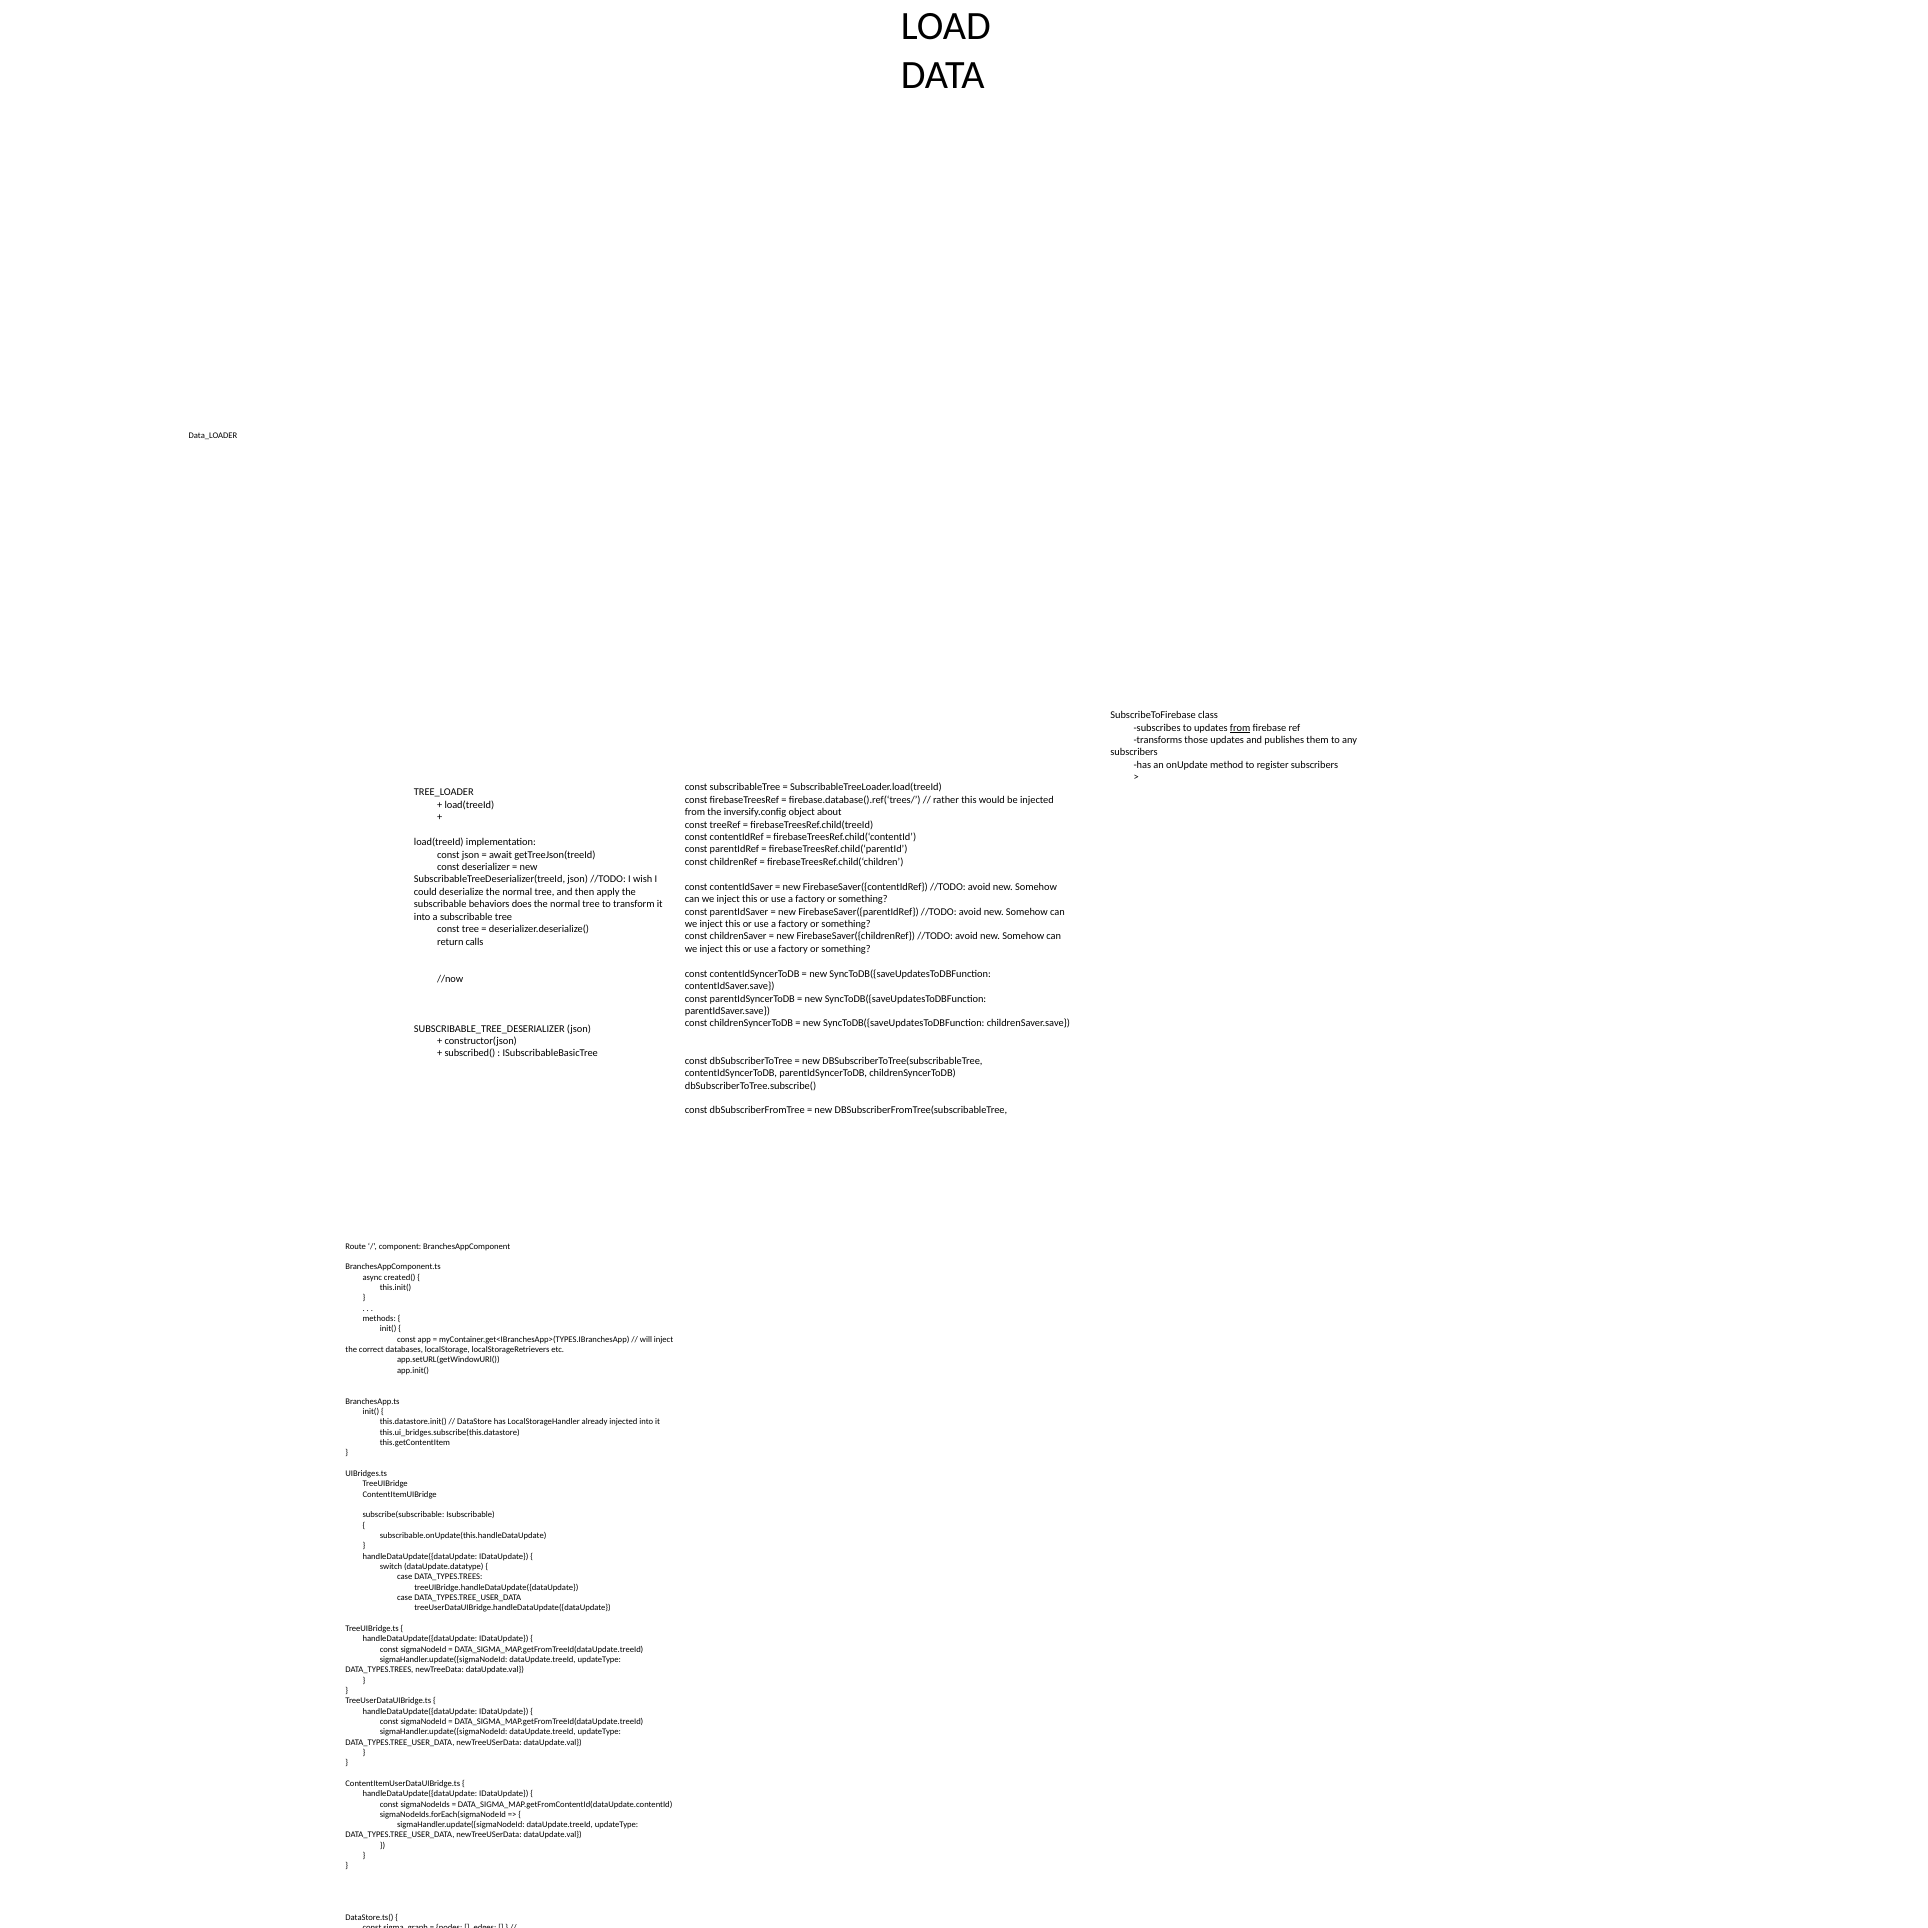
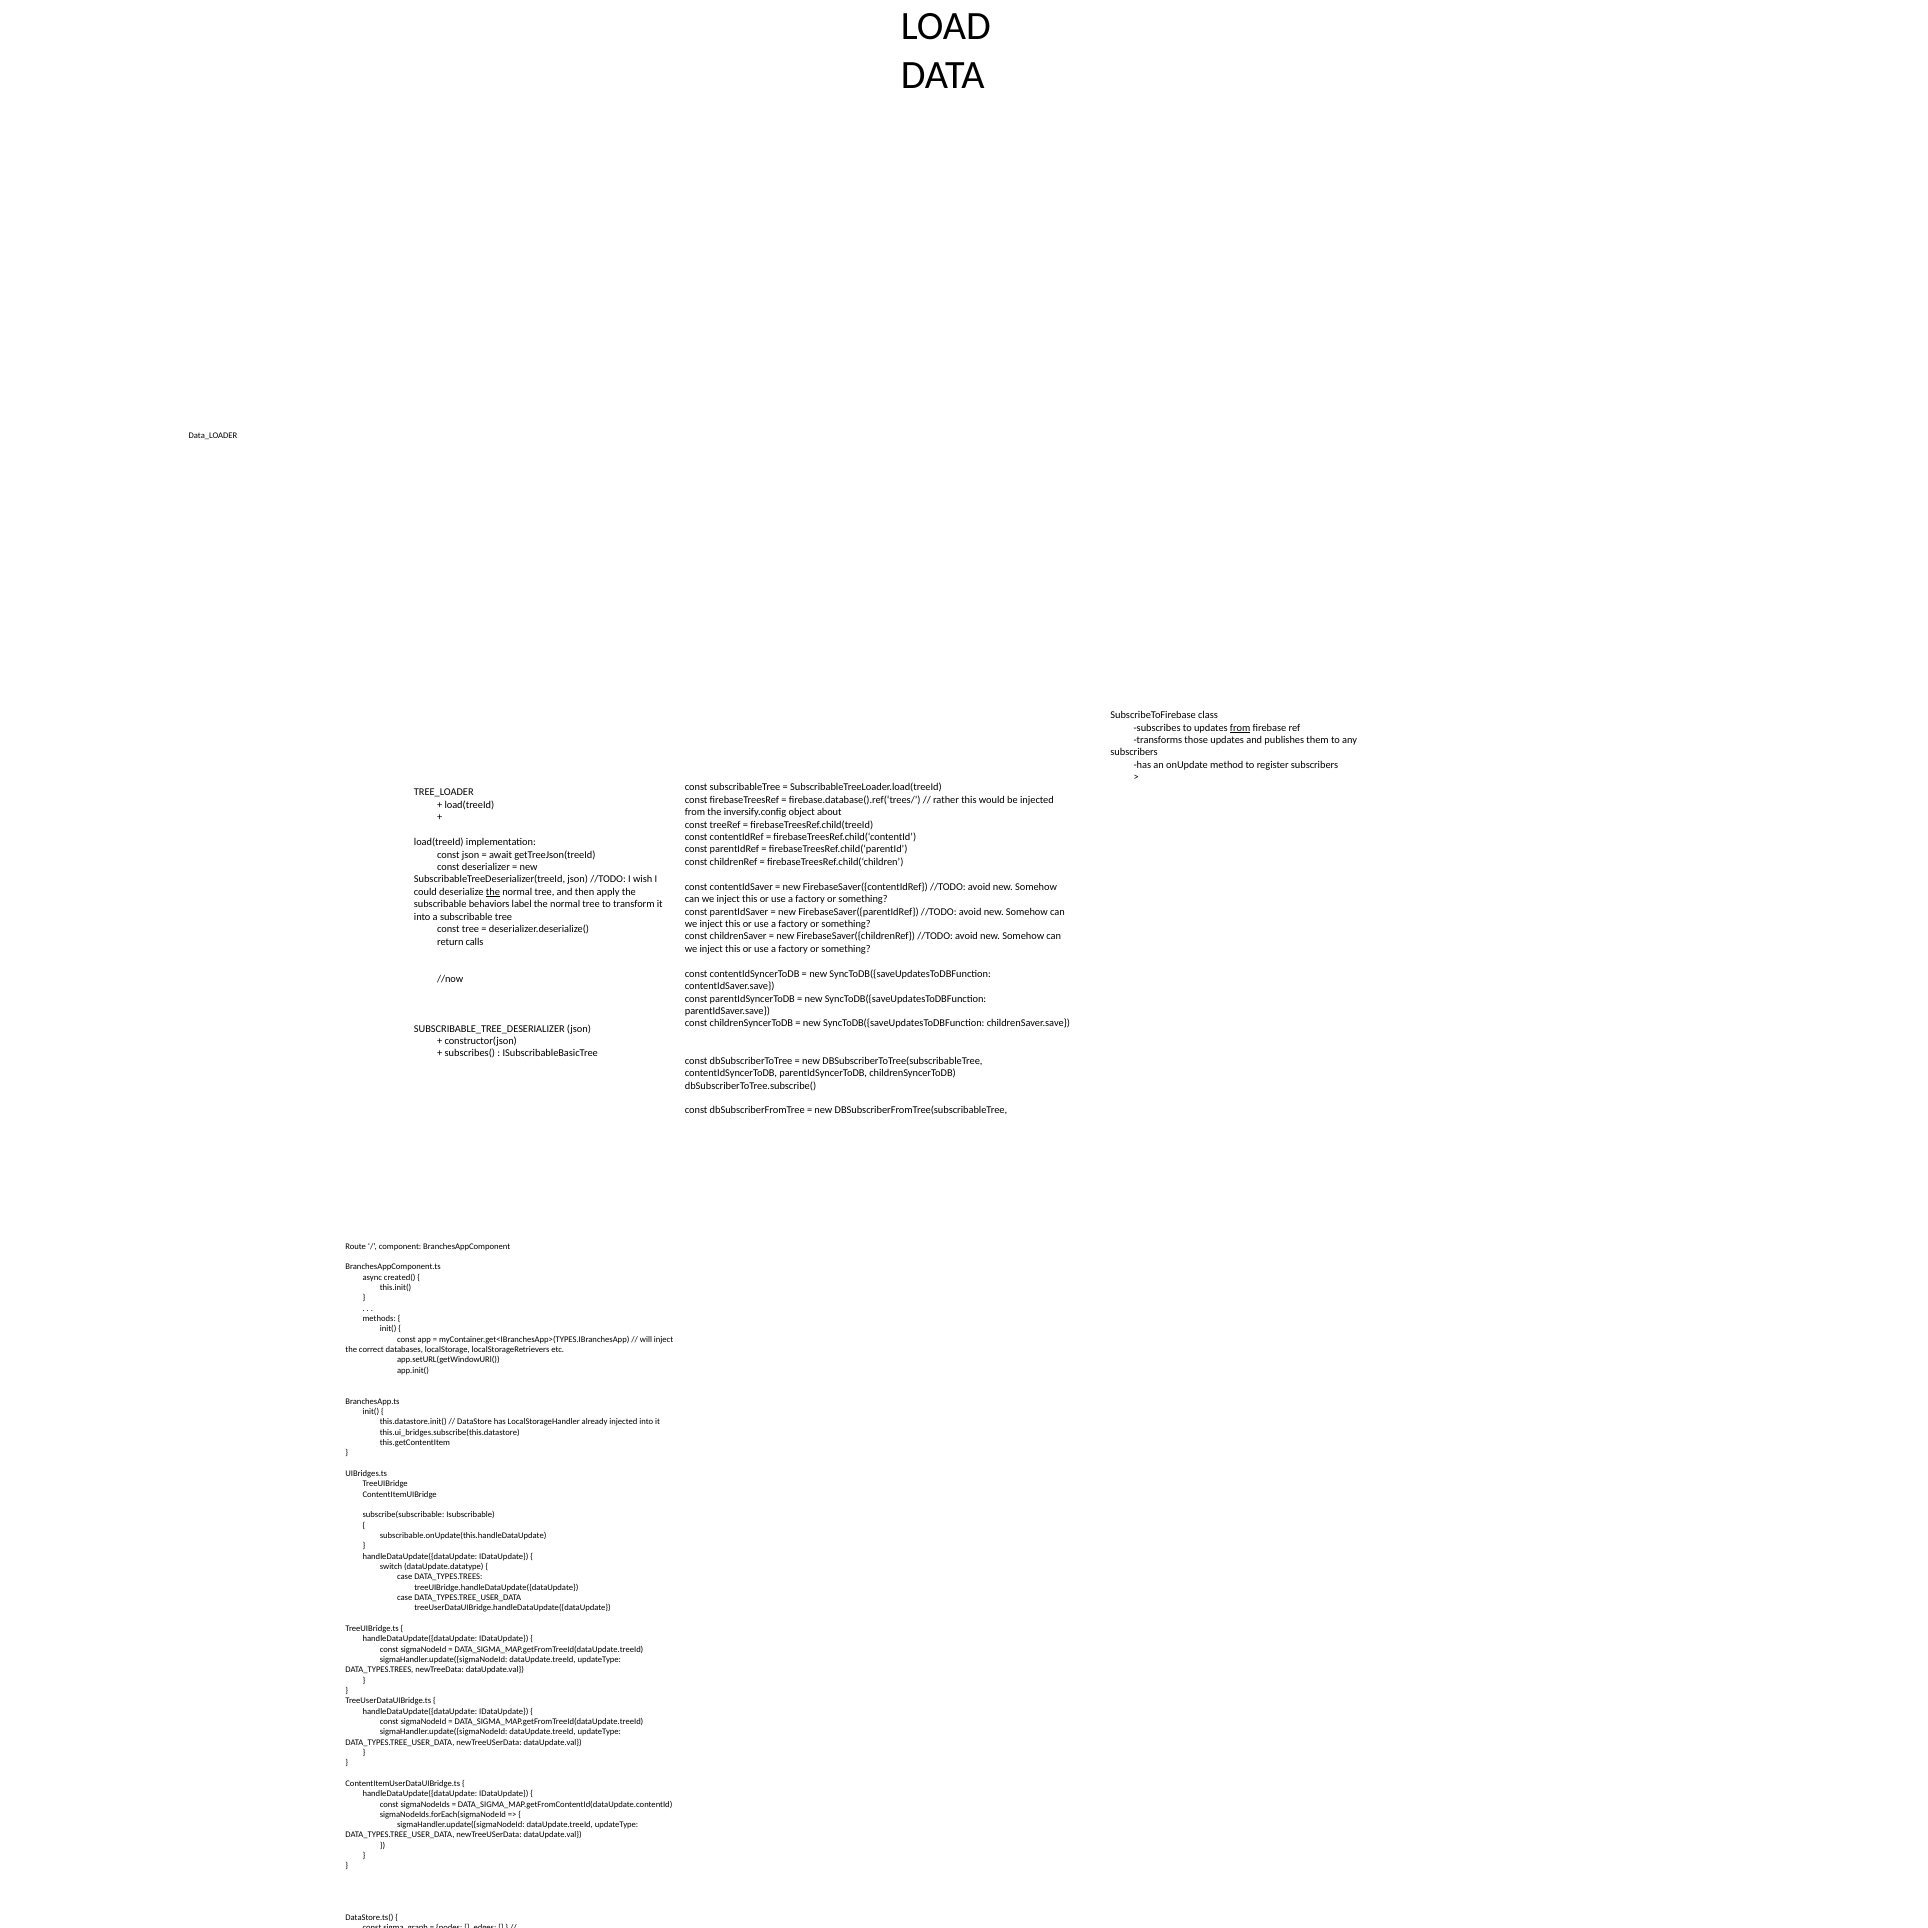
the at (493, 892) underline: none -> present
does: does -> label
subscribed(: subscribed( -> subscribes(
